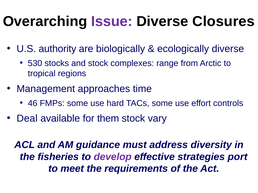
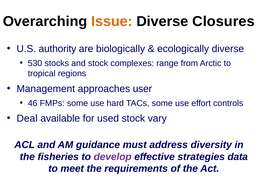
Issue colour: purple -> orange
time: time -> user
them: them -> used
port: port -> data
